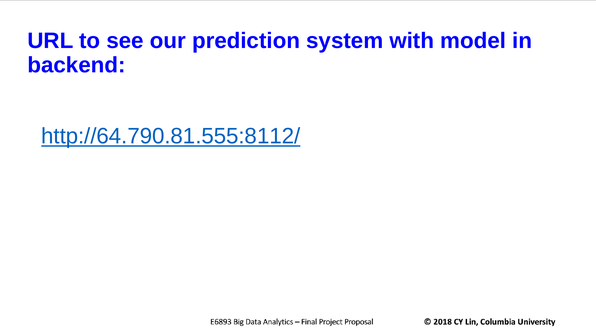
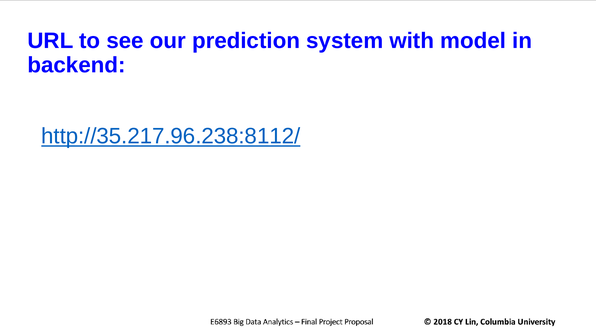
http://64.790.81.555:8112/: http://64.790.81.555:8112/ -> http://35.217.96.238:8112/
